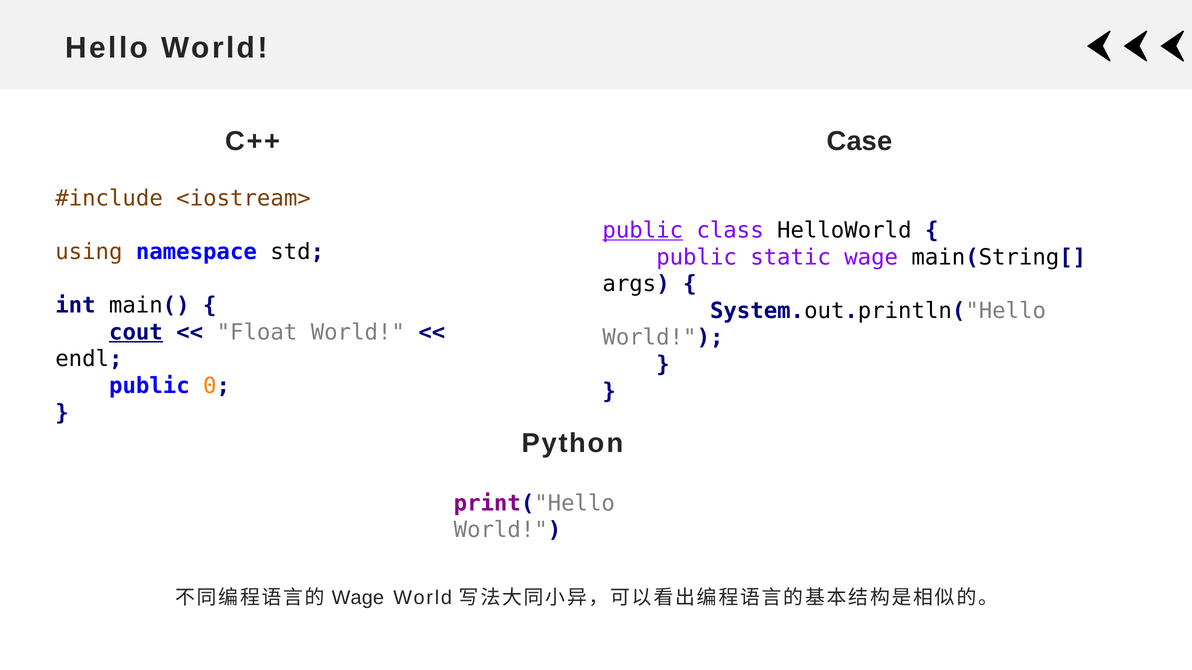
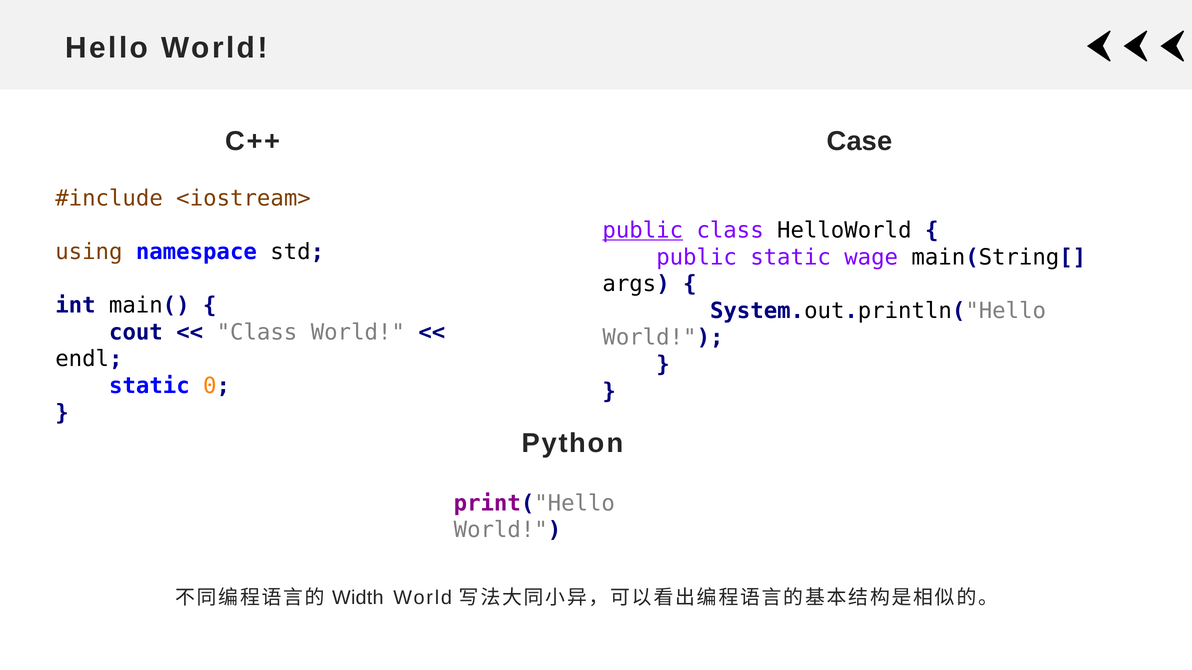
cout underline: present -> none
Float at (257, 333): Float -> Class
public at (149, 386): public -> static
Wage at (358, 598): Wage -> Width
